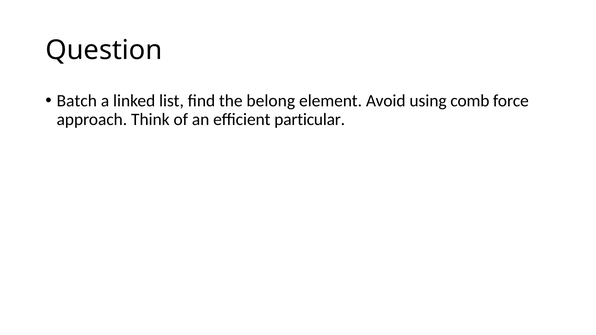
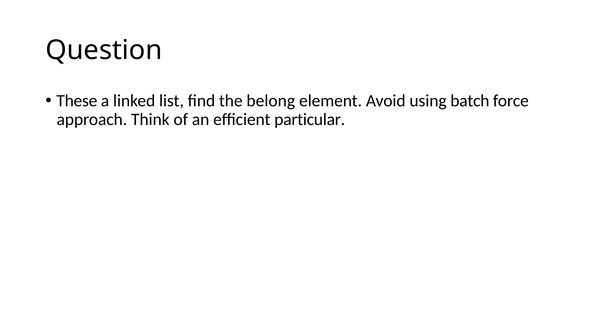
Batch: Batch -> These
comb: comb -> batch
